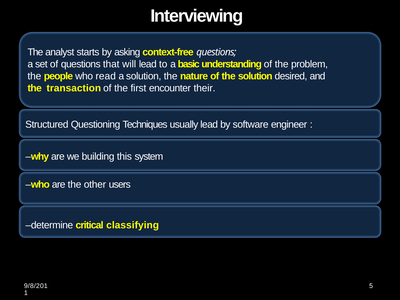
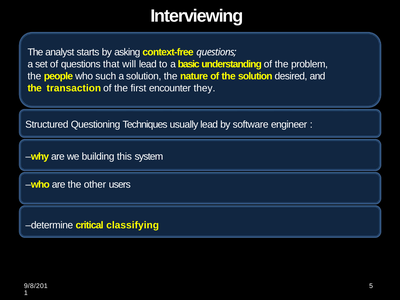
read: read -> such
their: their -> they
